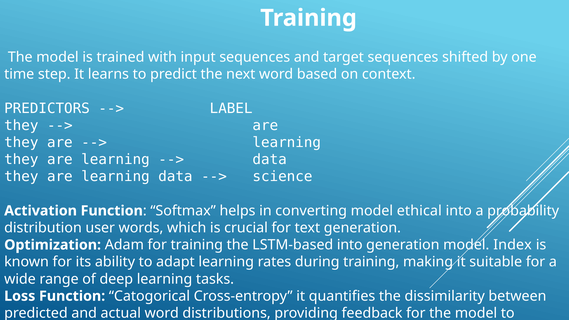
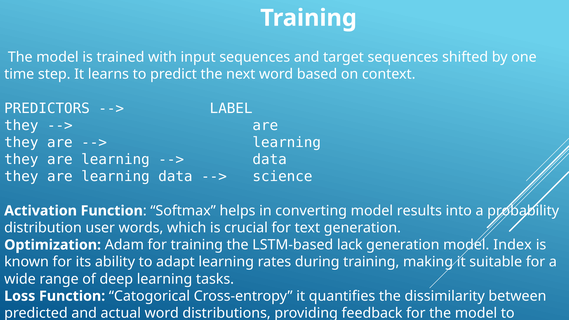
ethical: ethical -> results
LSTM-based into: into -> lack
